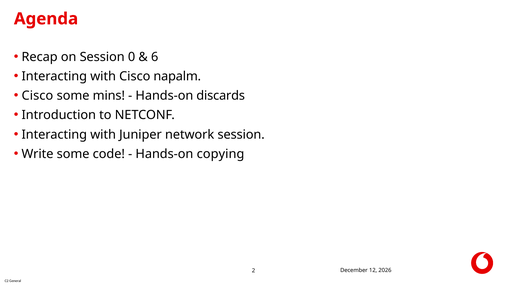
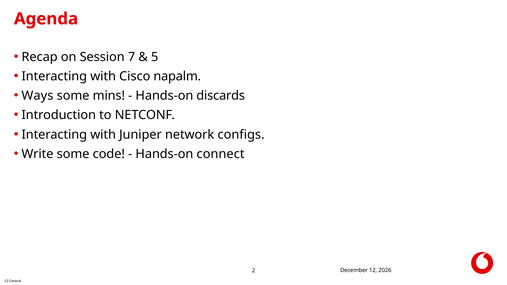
0: 0 -> 7
6: 6 -> 5
Cisco at (37, 96): Cisco -> Ways
network session: session -> configs
copying: copying -> connect
